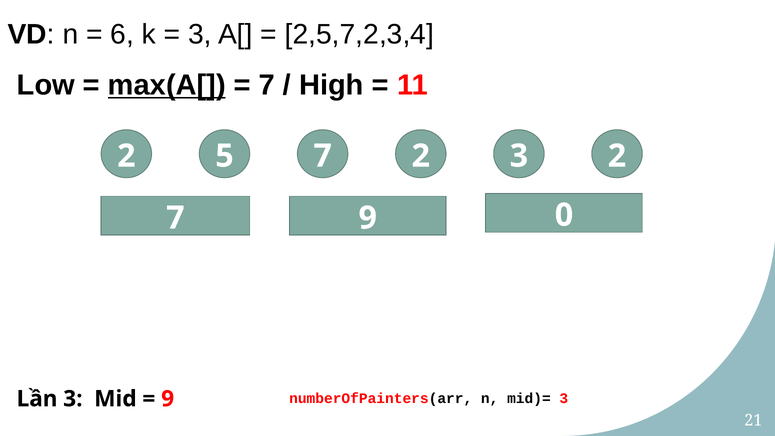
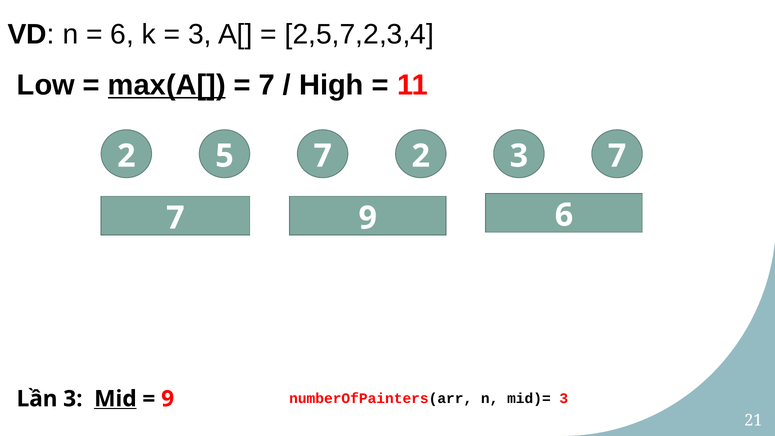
2 3 2: 2 -> 7
9 0: 0 -> 6
Mid underline: none -> present
